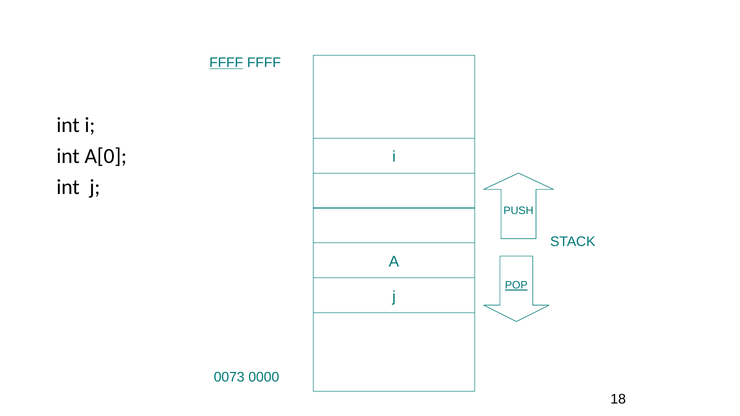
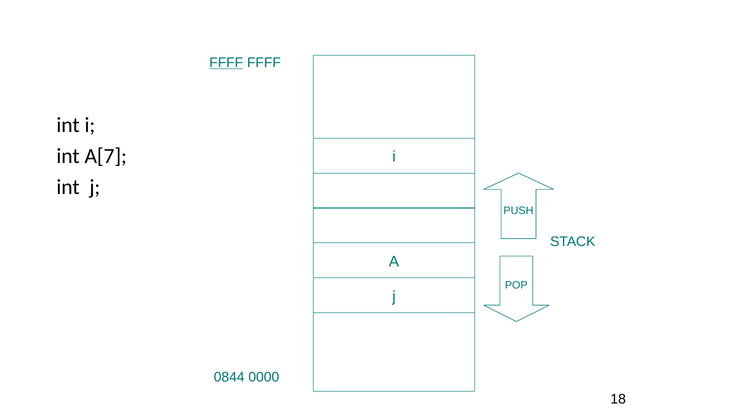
A[0: A[0 -> A[7
POP underline: present -> none
0073: 0073 -> 0844
